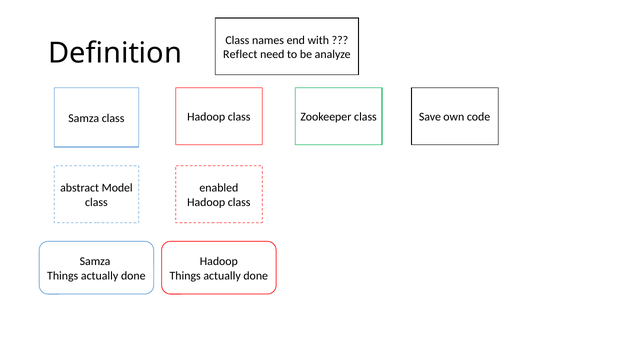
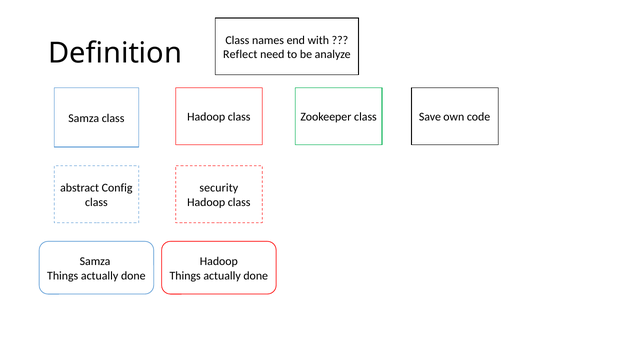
Model: Model -> Config
enabled: enabled -> security
